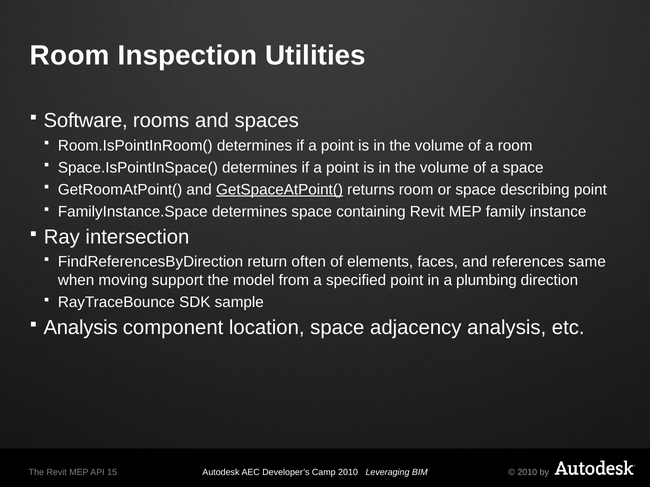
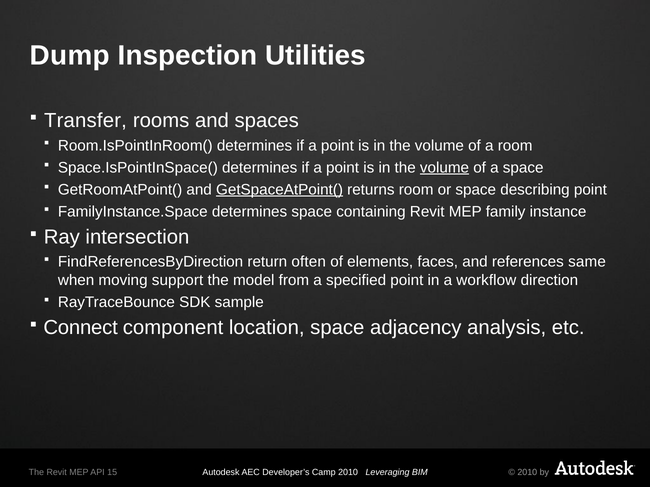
Room at (70, 56): Room -> Dump
Software: Software -> Transfer
volume at (445, 168) underline: none -> present
plumbing: plumbing -> workflow
Analysis at (81, 328): Analysis -> Connect
